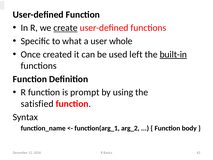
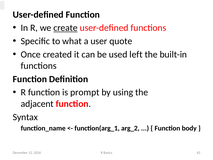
whole: whole -> quote
built-in underline: present -> none
satisfied: satisfied -> adjacent
